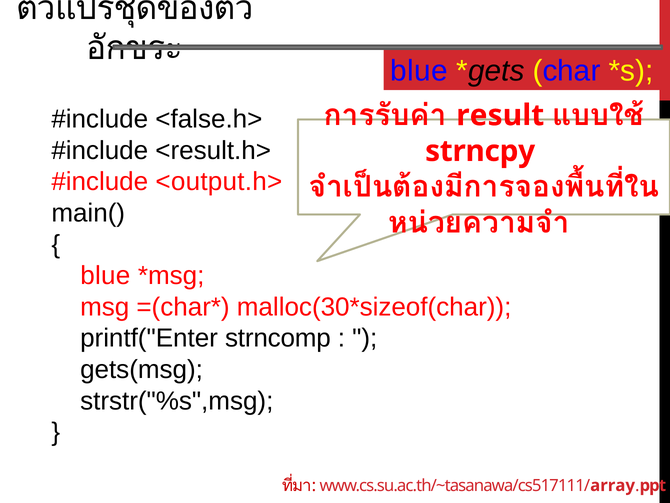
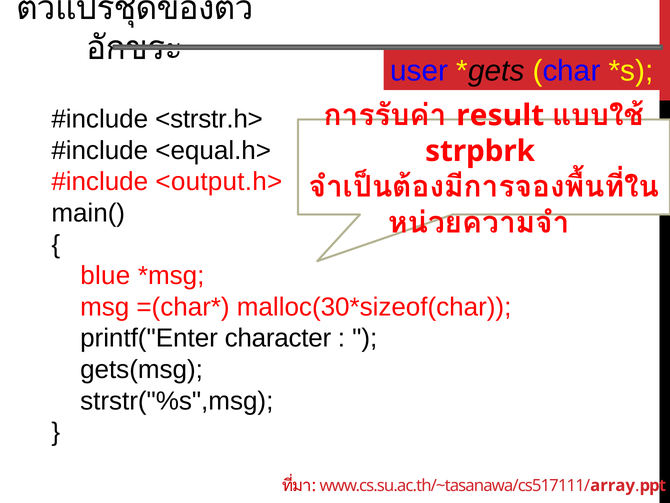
blue at (419, 71): blue -> user
<false.h>: <false.h> -> <strstr.h>
<result.h>: <result.h> -> <equal.h>
strncpy: strncpy -> strpbrk
strncomp: strncomp -> character
